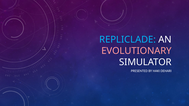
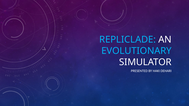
EVOLUTIONARY colour: pink -> light blue
